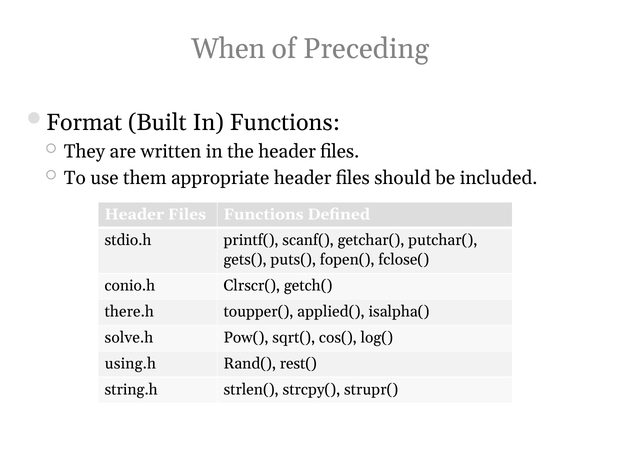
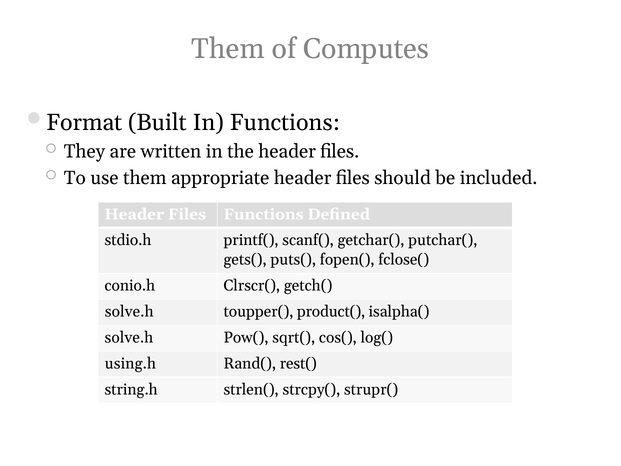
When at (228, 49): When -> Them
Preceding: Preceding -> Computes
there.h at (129, 312): there.h -> solve.h
applied(: applied( -> product(
